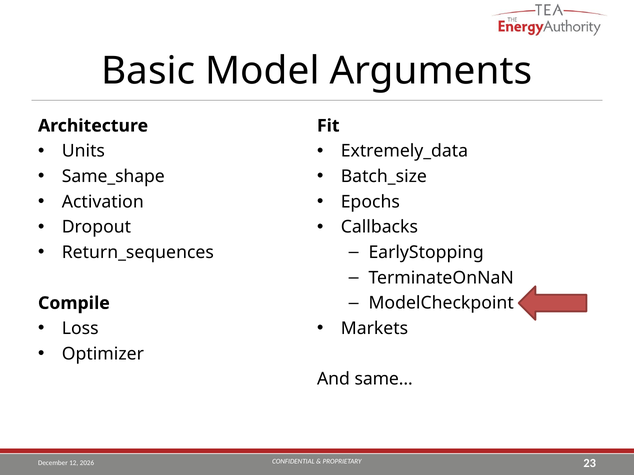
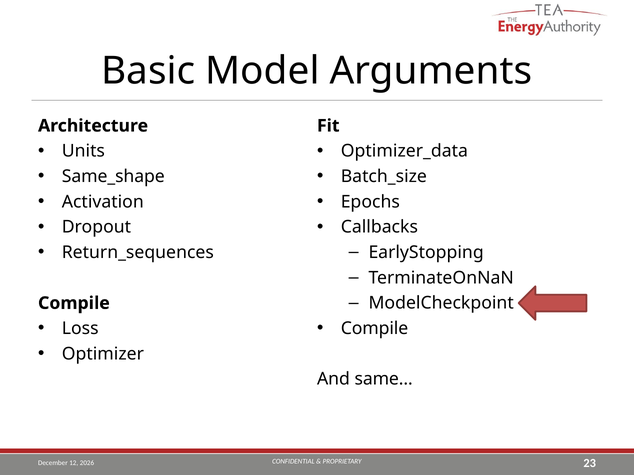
Extremely_data: Extremely_data -> Optimizer_data
Markets at (374, 329): Markets -> Compile
